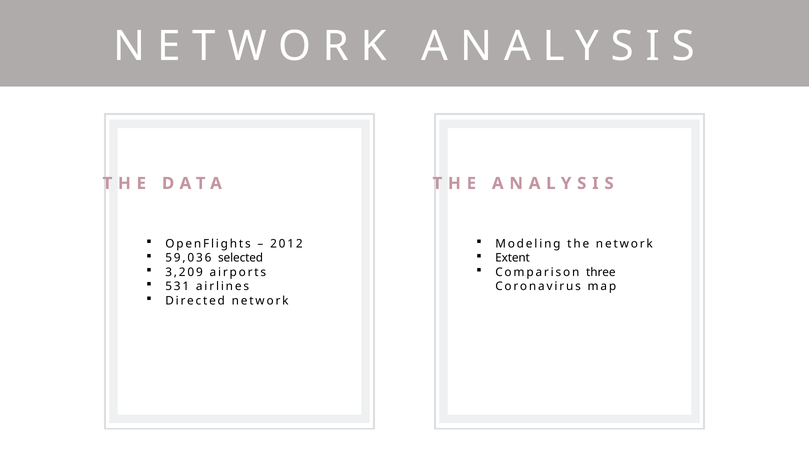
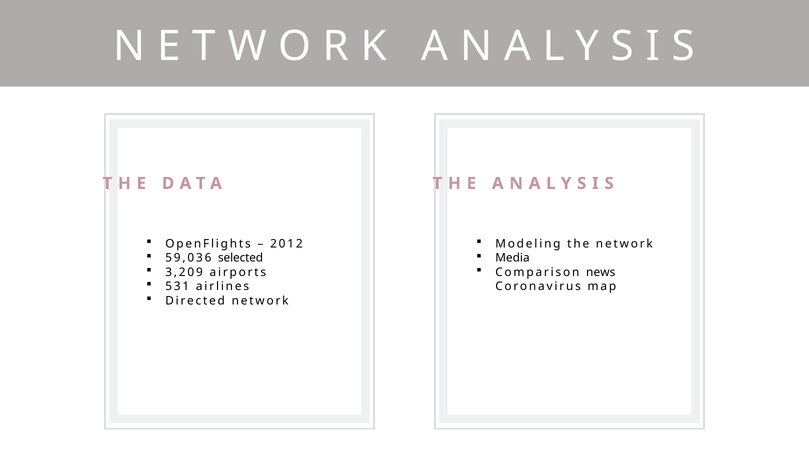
Extent: Extent -> Media
three: three -> news
